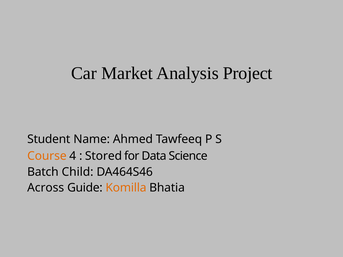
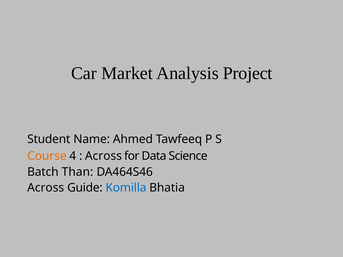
Stored at (103, 156): Stored -> Across
Child: Child -> Than
Komilla colour: orange -> blue
